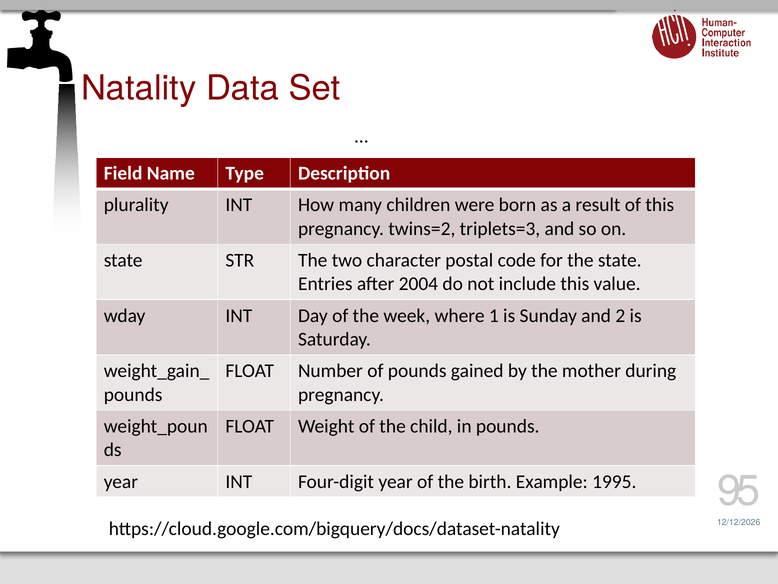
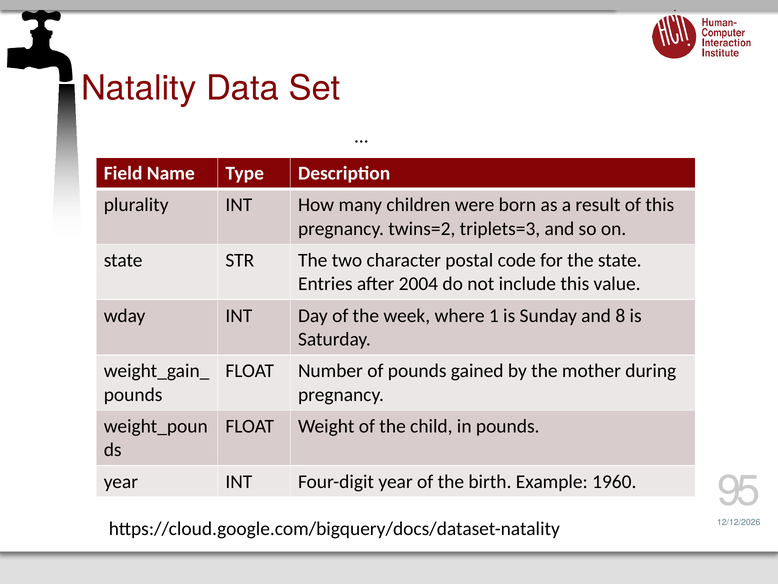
2: 2 -> 8
1995: 1995 -> 1960
